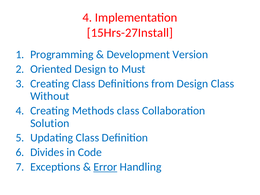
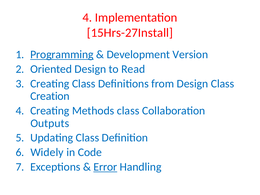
Programming underline: none -> present
Must: Must -> Read
Without: Without -> Creation
Solution: Solution -> Outputs
Divides: Divides -> Widely
